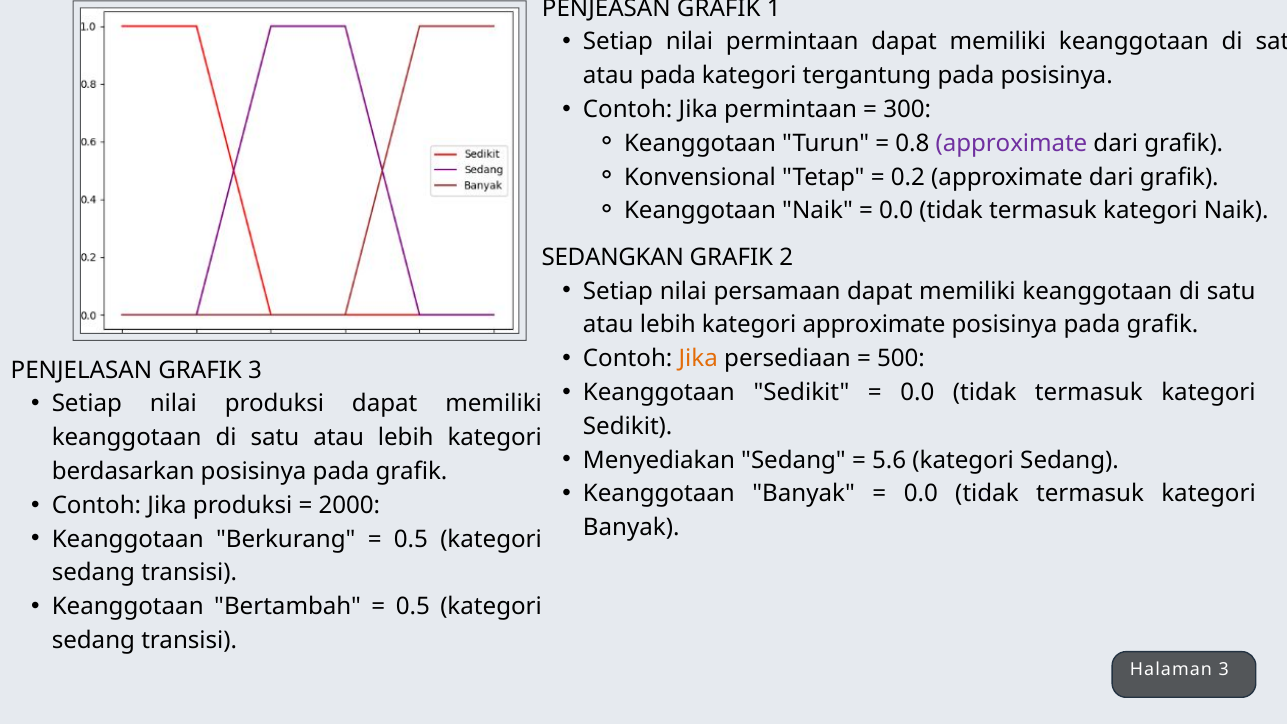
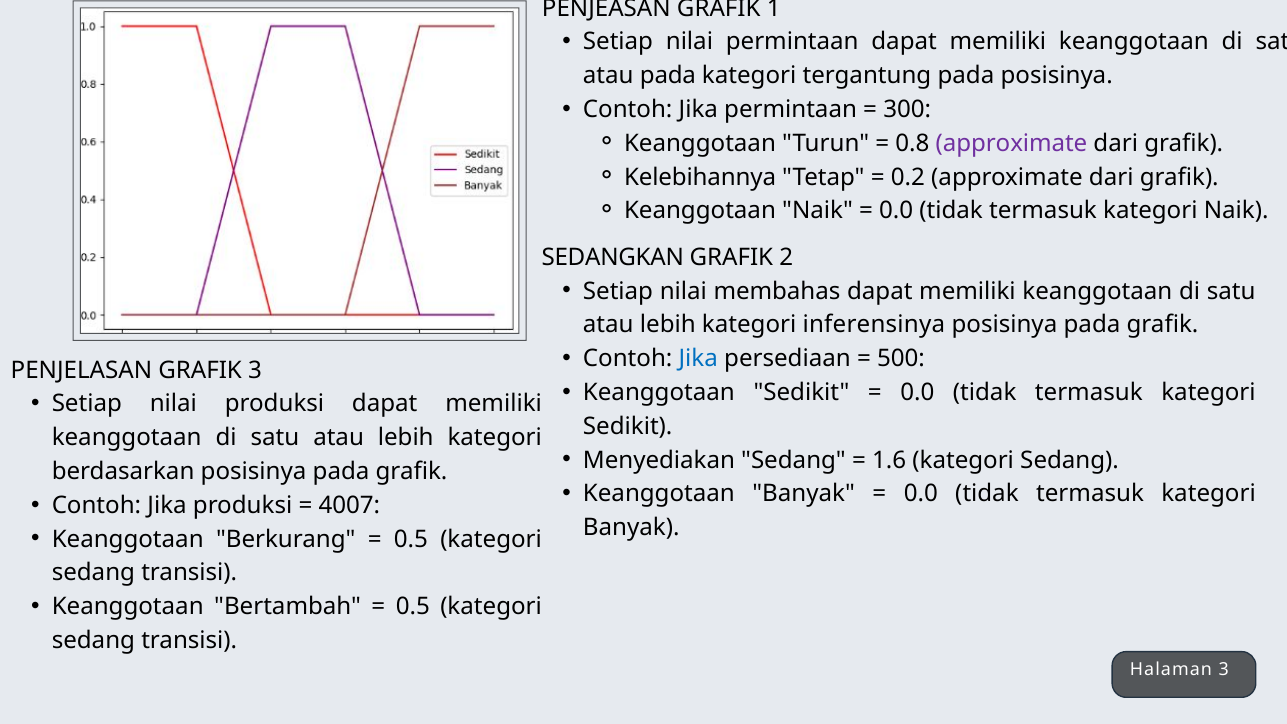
Konvensional: Konvensional -> Kelebihannya
persamaan: persamaan -> membahas
kategori approximate: approximate -> inferensinya
Jika at (698, 359) colour: orange -> blue
5.6: 5.6 -> 1.6
2000: 2000 -> 4007
